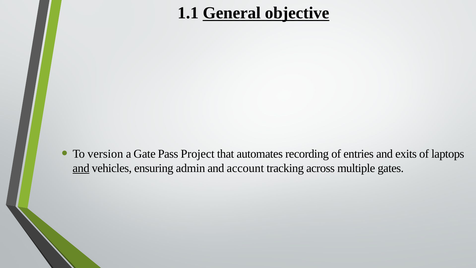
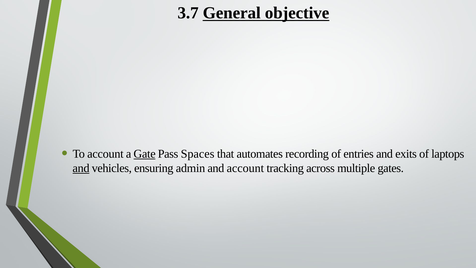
1.1: 1.1 -> 3.7
To version: version -> account
Gate underline: none -> present
Project: Project -> Spaces
